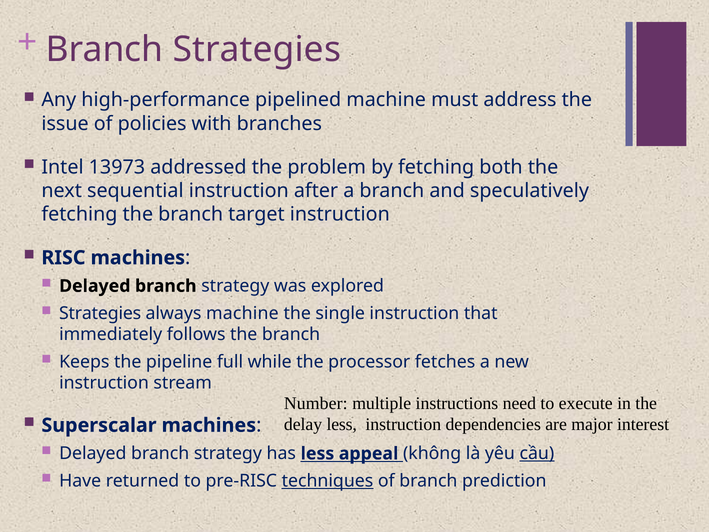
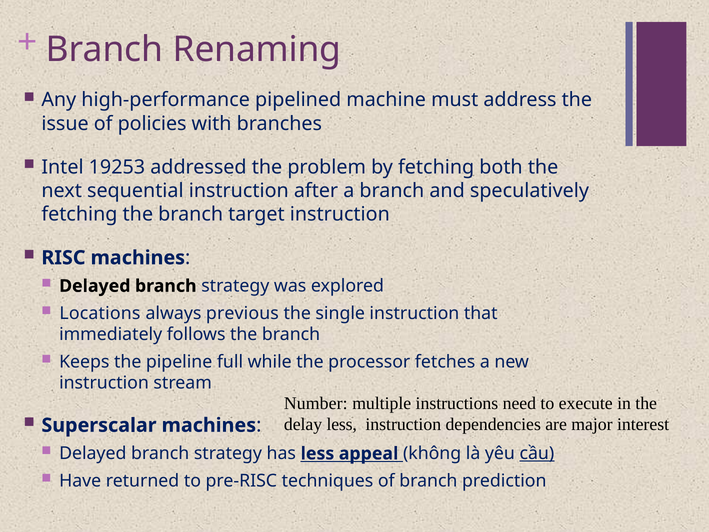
Branch Strategies: Strategies -> Renaming
13973: 13973 -> 19253
Strategies at (100, 313): Strategies -> Locations
always machine: machine -> previous
techniques underline: present -> none
